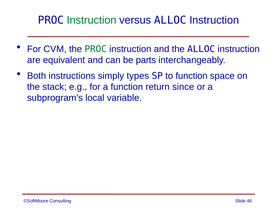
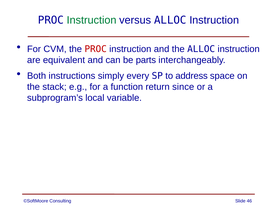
PROC at (96, 49) colour: green -> red
types: types -> every
to function: function -> address
